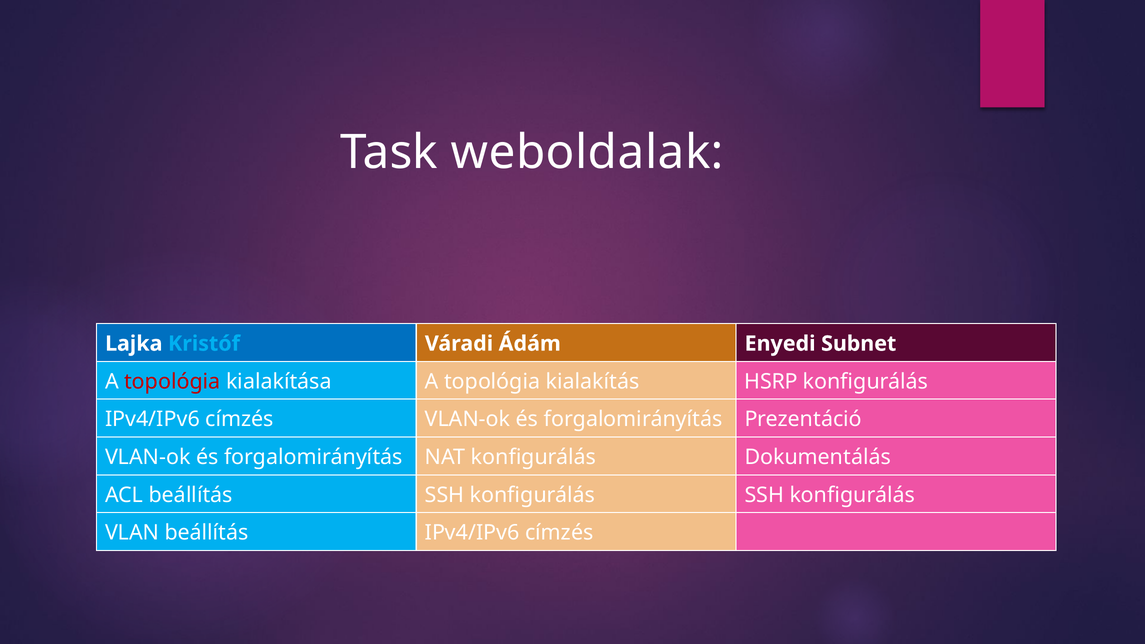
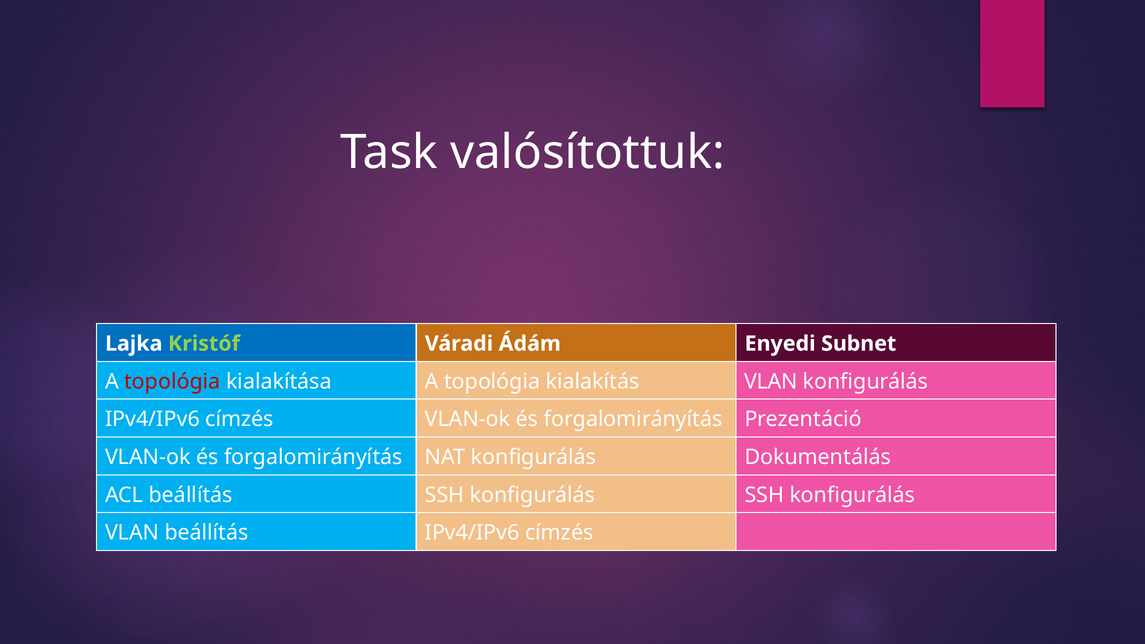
weboldalak: weboldalak -> valósítottuk
Kristóf colour: light blue -> light green
kialakítás HSRP: HSRP -> VLAN
